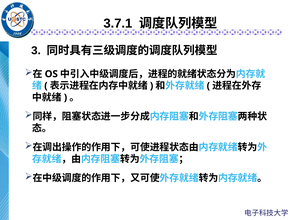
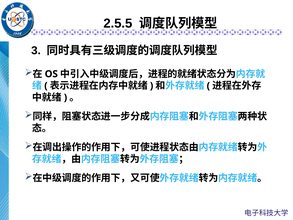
3.7.1: 3.7.1 -> 2.5.5
